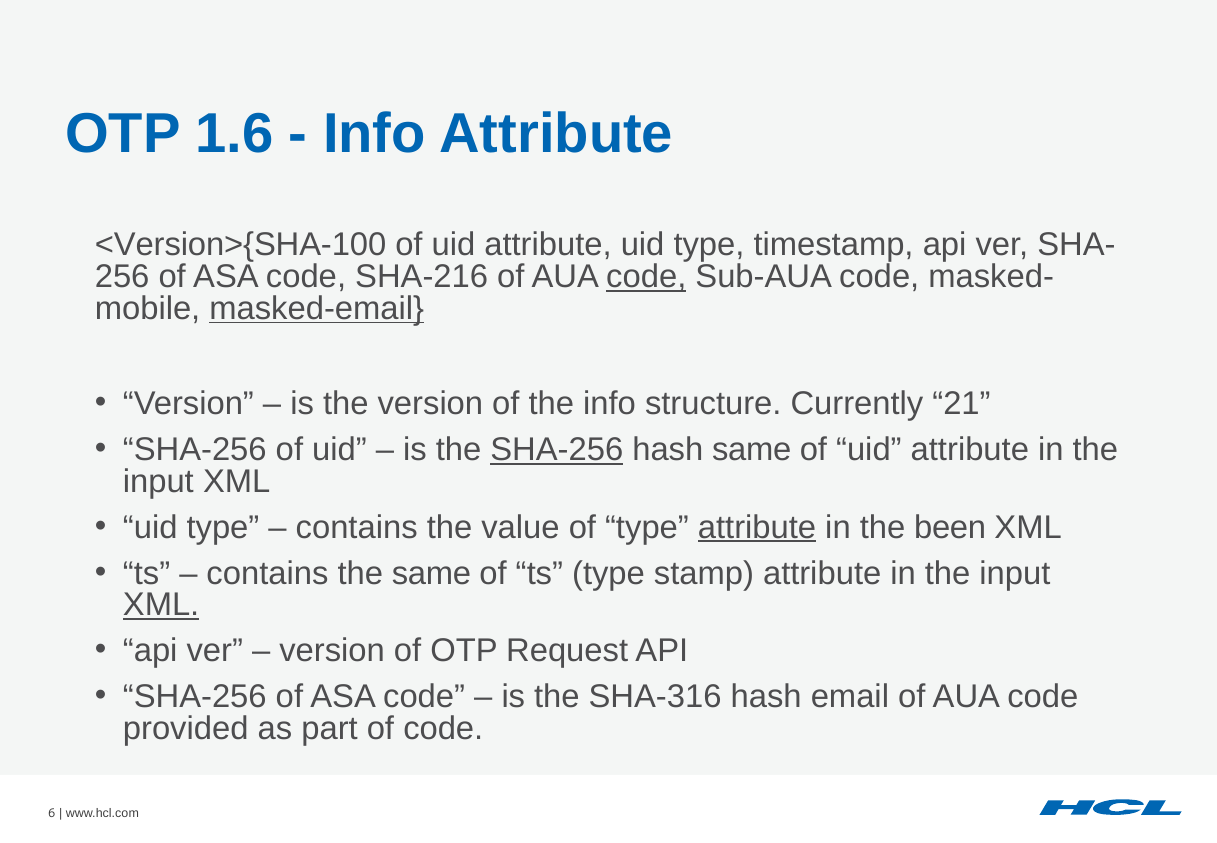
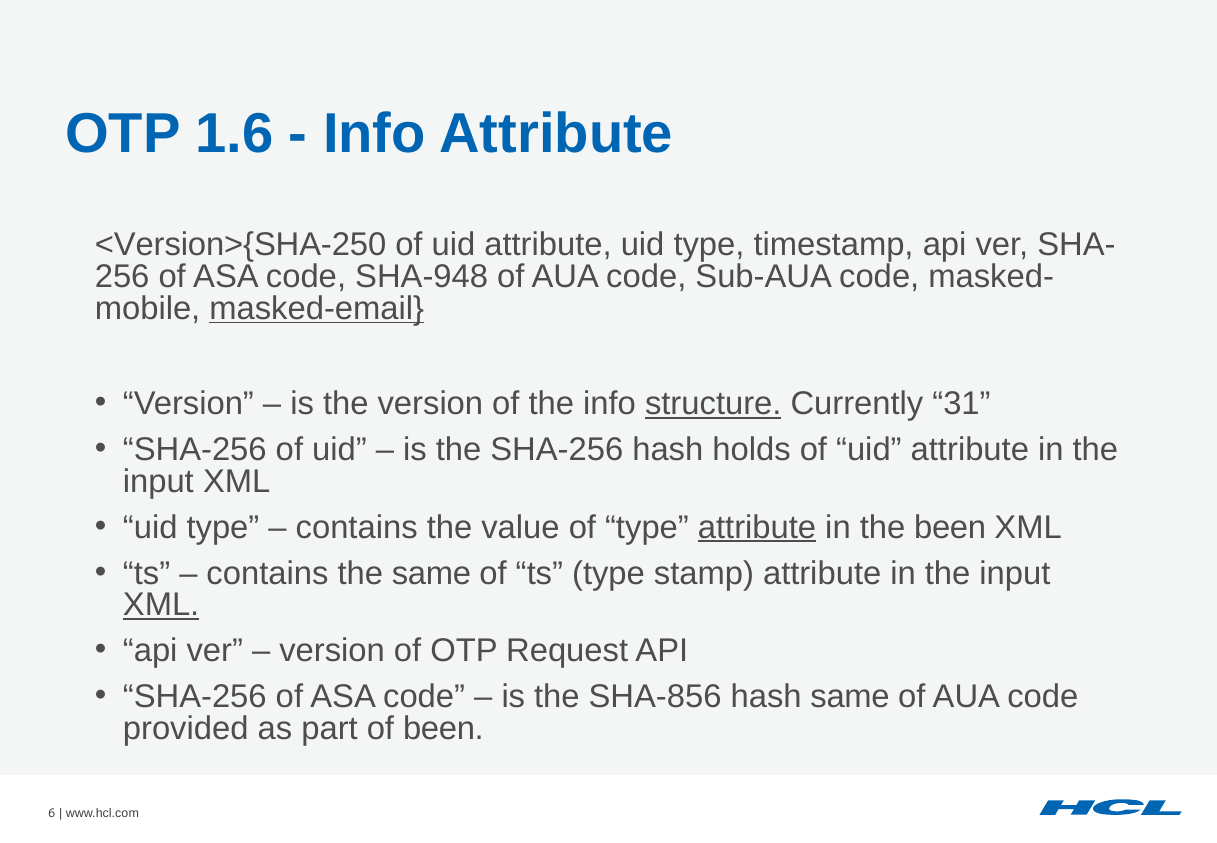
<Version>{SHA-100: <Version>{SHA-100 -> <Version>{SHA-250
SHA-216: SHA-216 -> SHA-948
code at (646, 276) underline: present -> none
structure underline: none -> present
21: 21 -> 31
SHA-256 at (557, 449) underline: present -> none
hash same: same -> holds
SHA-316: SHA-316 -> SHA-856
hash email: email -> same
of code: code -> been
